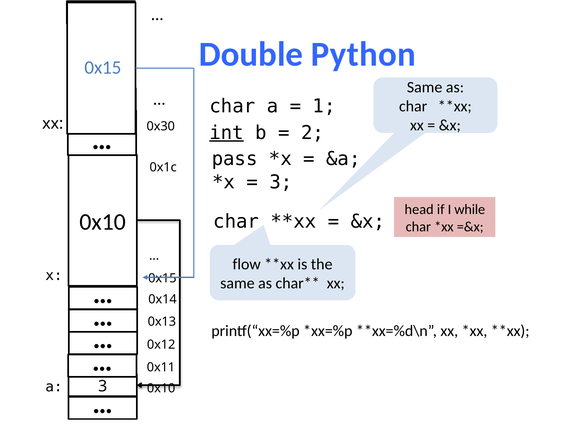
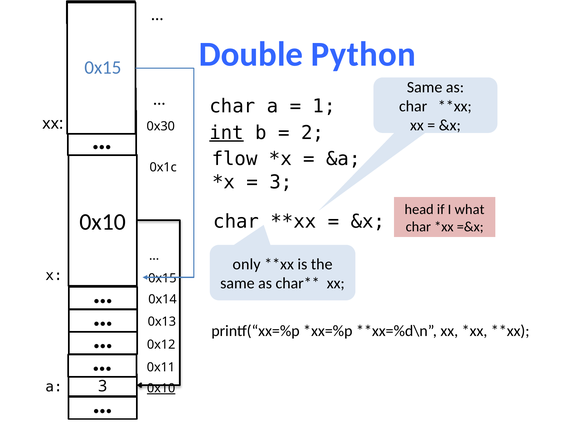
pass: pass -> flow
while: while -> what
flow: flow -> only
0x10 at (161, 388) underline: none -> present
